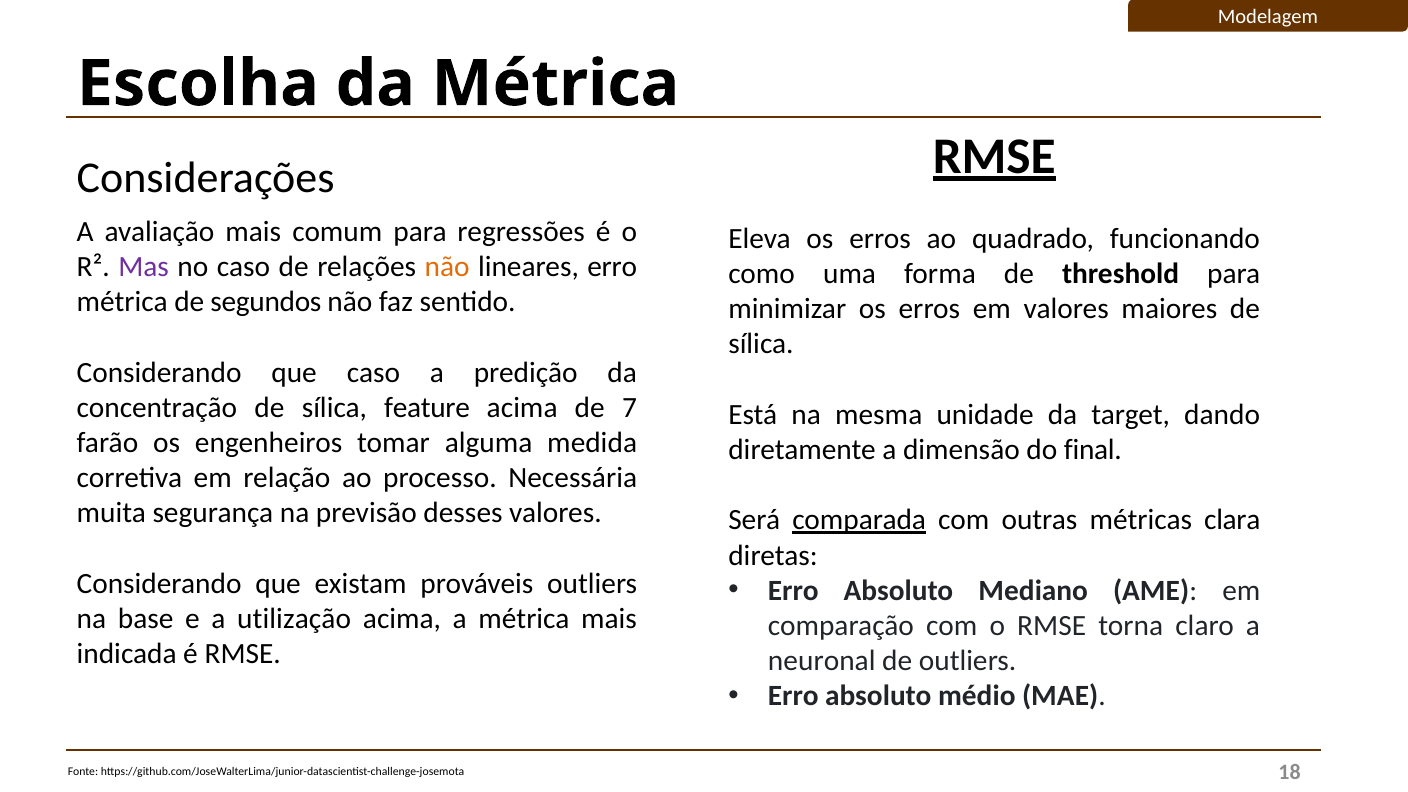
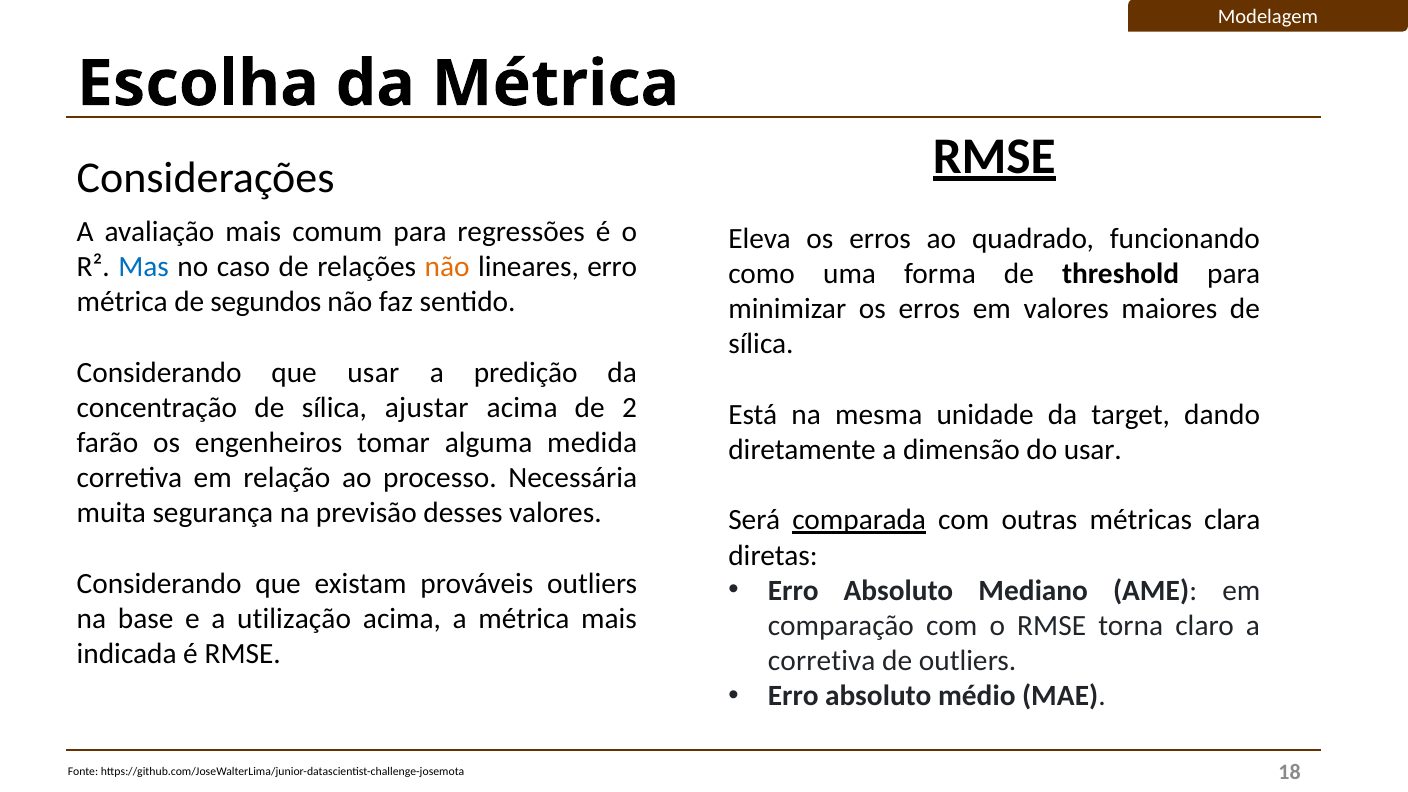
Mas colour: purple -> blue
que caso: caso -> usar
feature: feature -> ajustar
7: 7 -> 2
do final: final -> usar
neuronal at (822, 661): neuronal -> corretiva
